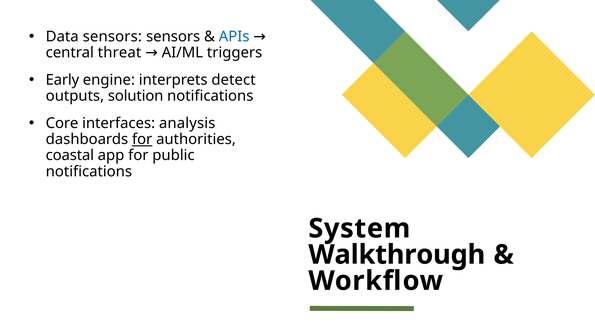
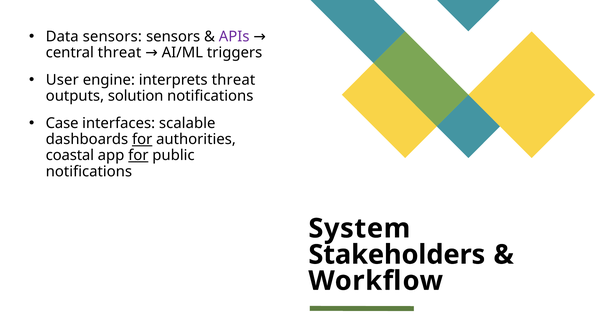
APIs colour: blue -> purple
Early: Early -> User
interprets detect: detect -> threat
Core: Core -> Case
analysis: analysis -> scalable
for at (138, 155) underline: none -> present
Walkthrough: Walkthrough -> Stakeholders
